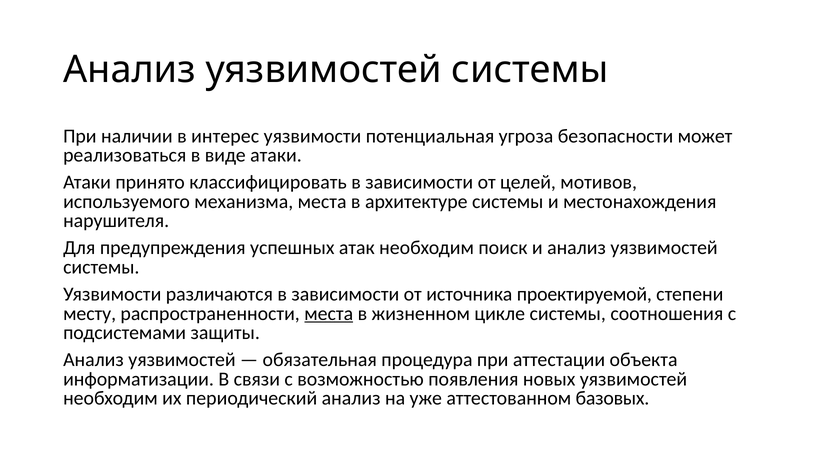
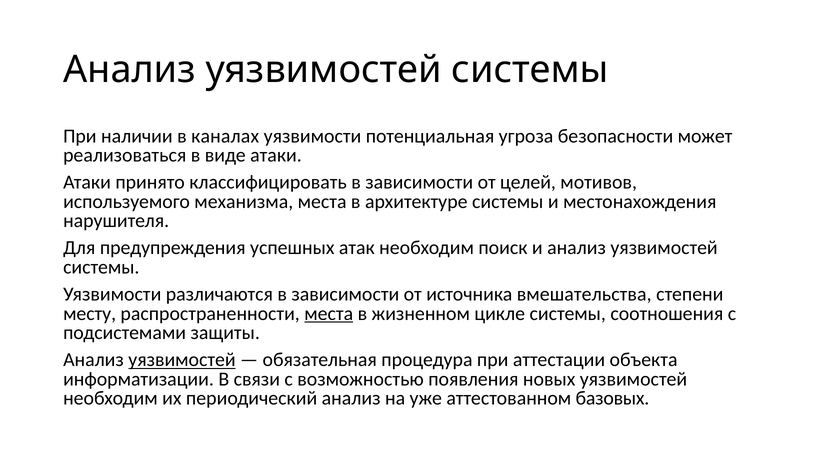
интерес: интерес -> каналах
проектируемой: проектируемой -> вмешательства
уязвимостей at (182, 360) underline: none -> present
